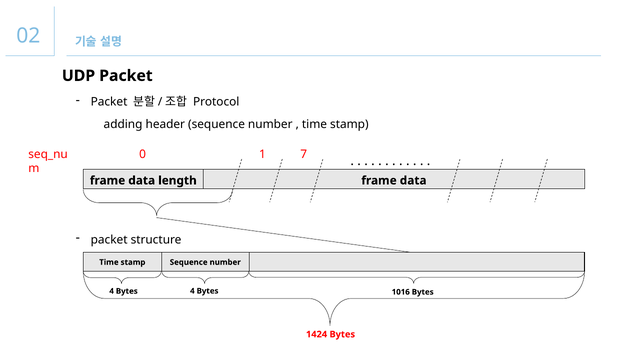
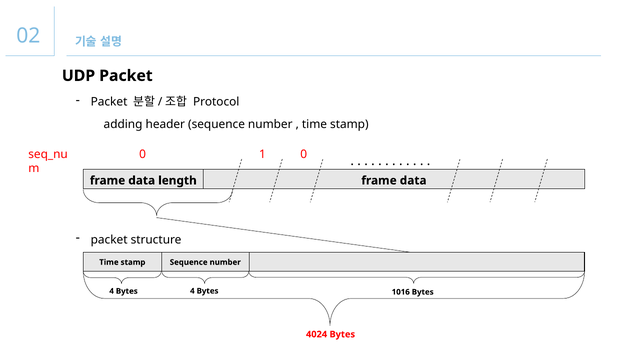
1 7: 7 -> 0
1424: 1424 -> 4024
